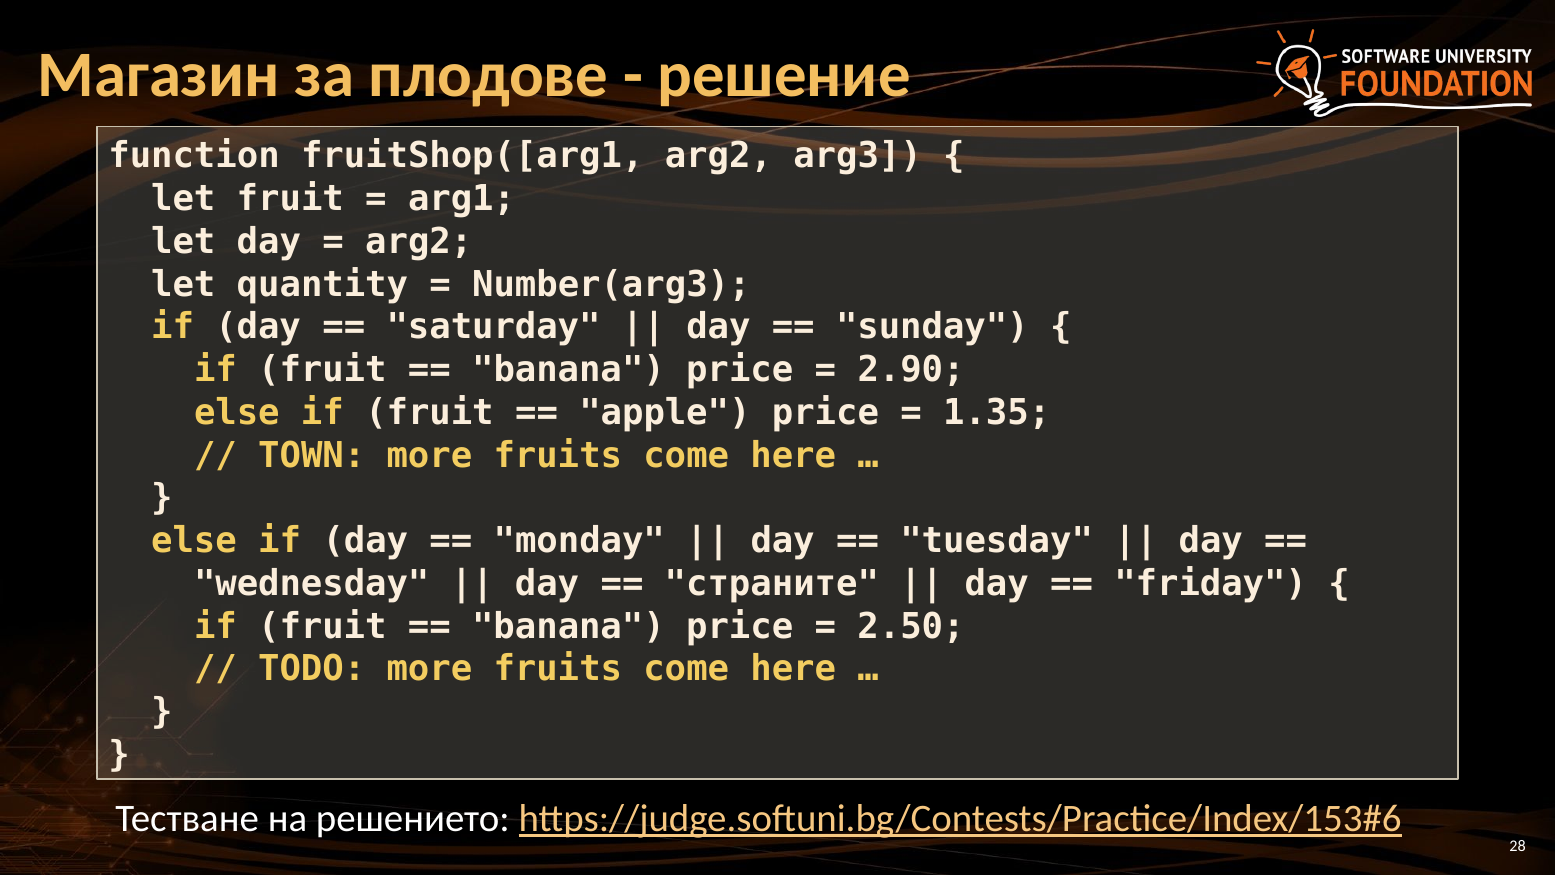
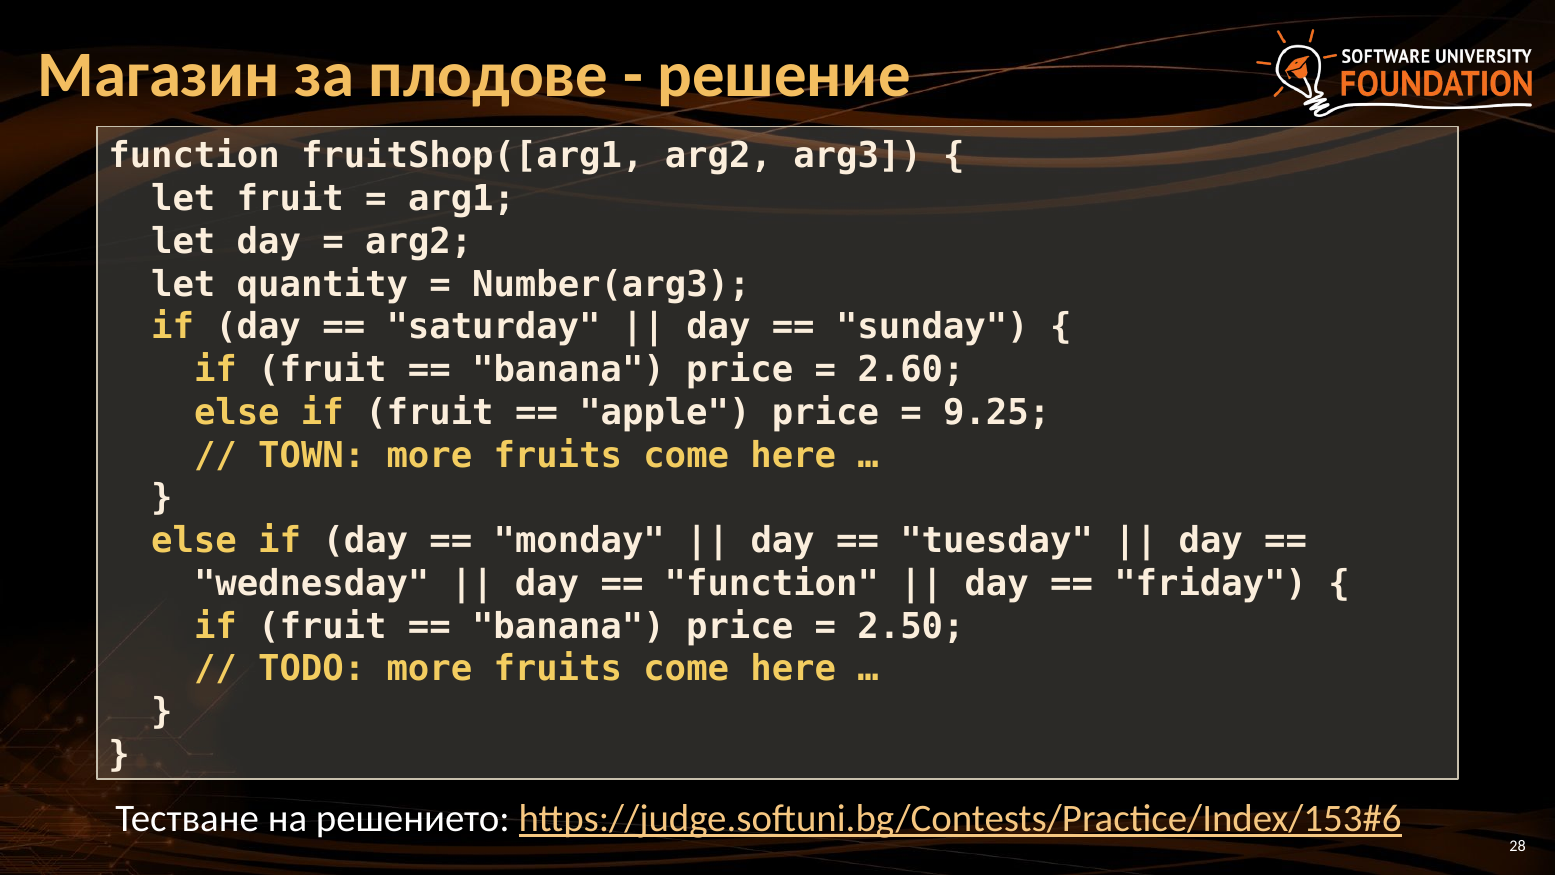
2.90: 2.90 -> 2.60
1.35: 1.35 -> 9.25
страните at (772, 584): страните -> function
